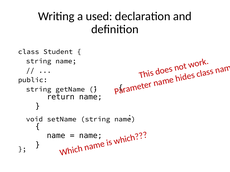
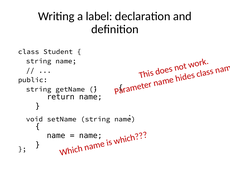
used: used -> label
